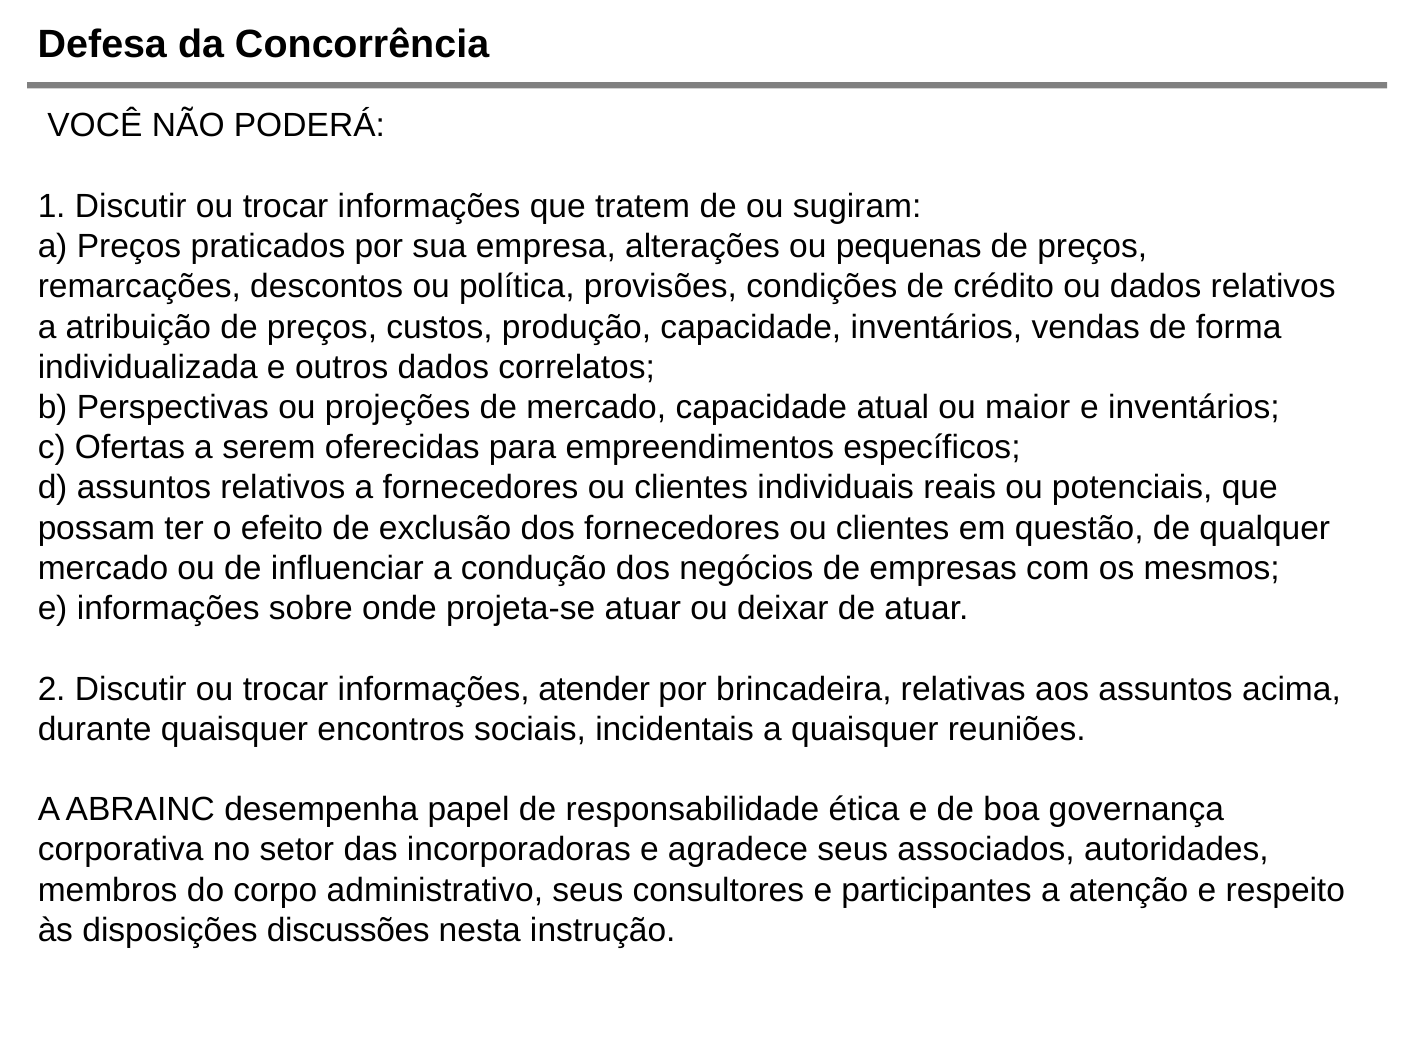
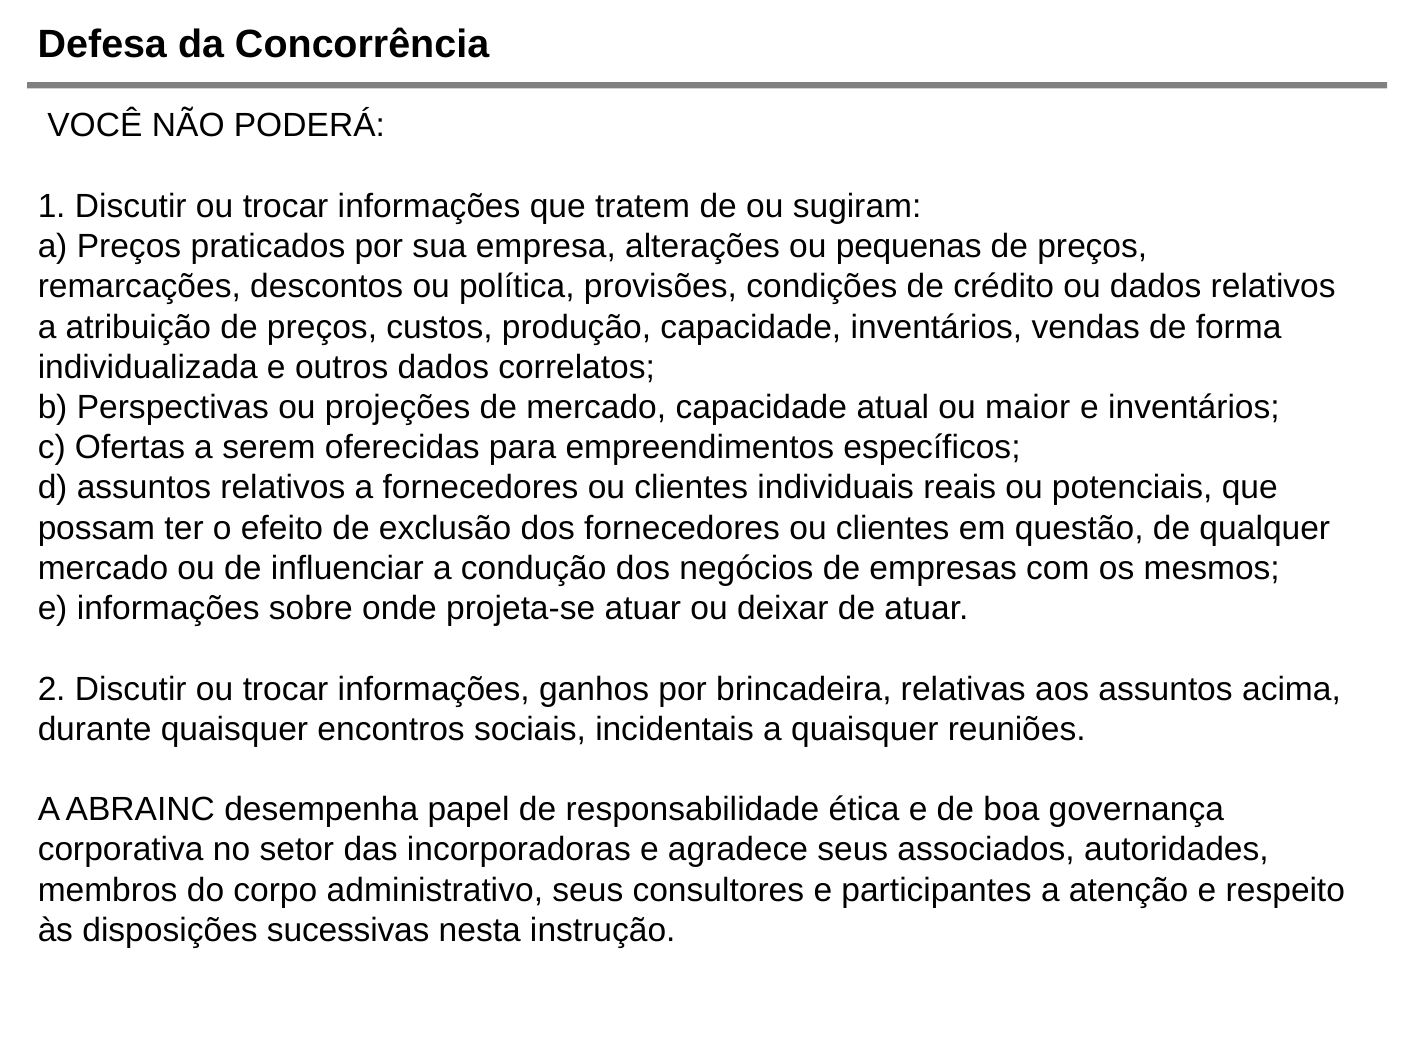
atender: atender -> ganhos
discussões: discussões -> sucessivas
